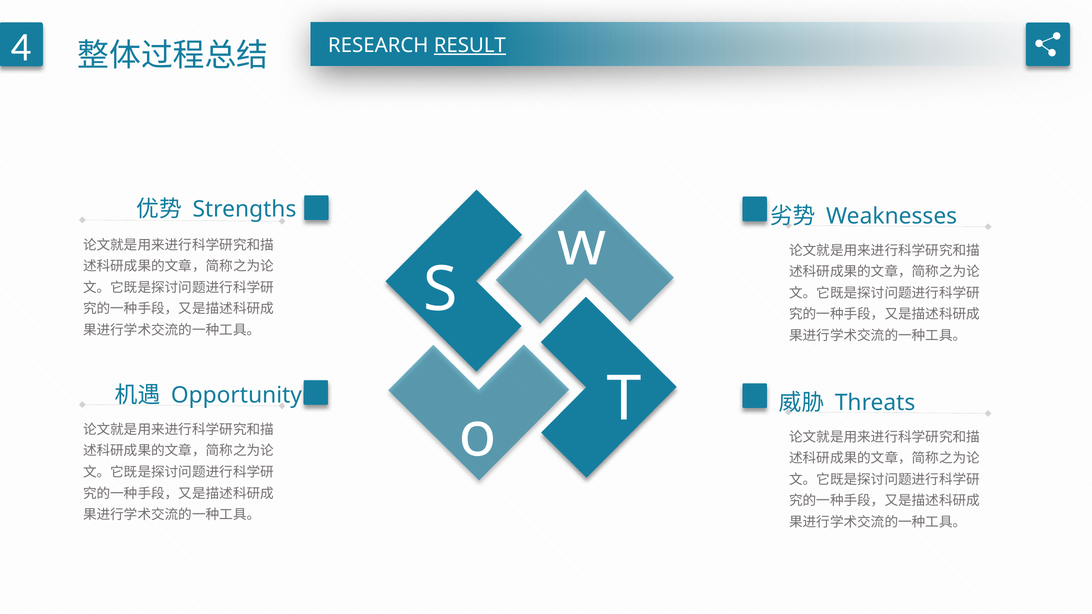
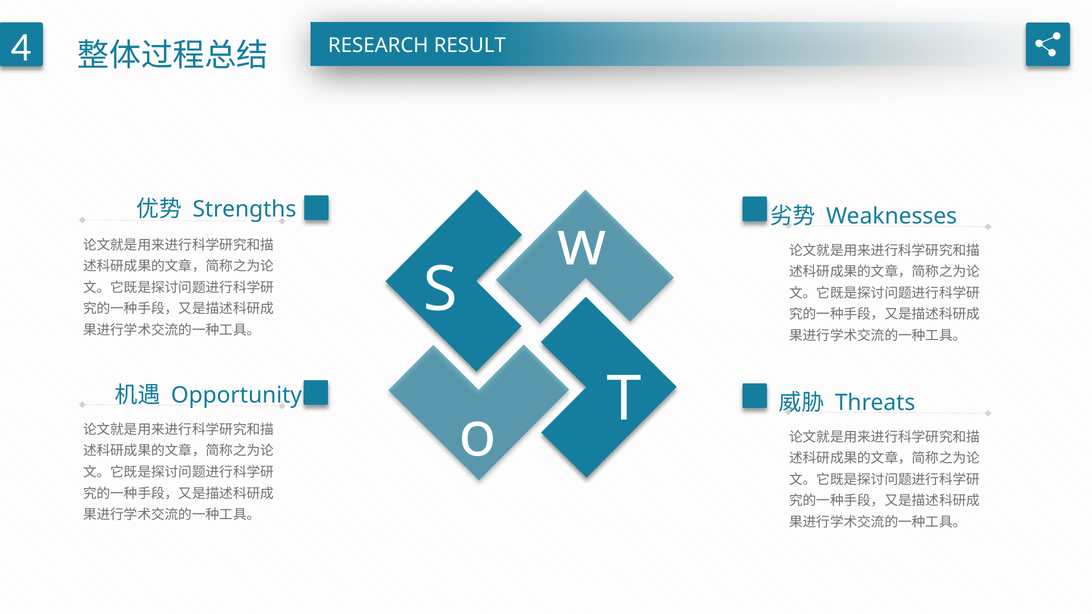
RESULT underline: present -> none
